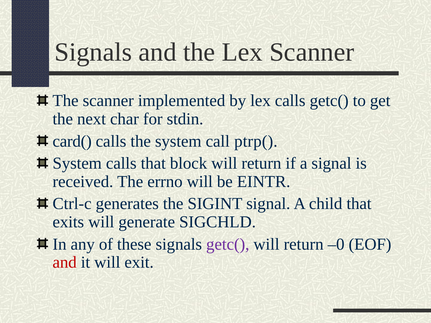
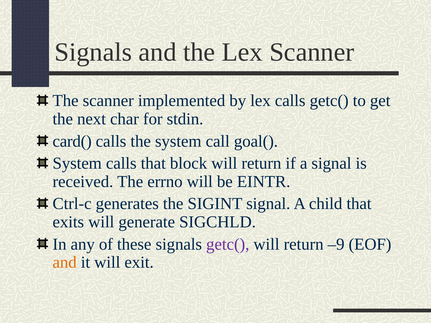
ptrp(: ptrp( -> goal(
–0: –0 -> –9
and at (65, 262) colour: red -> orange
